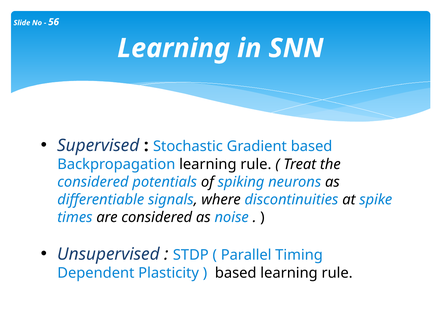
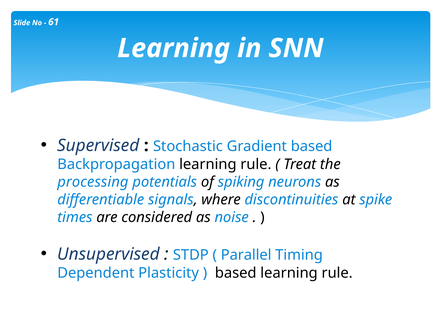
56: 56 -> 61
considered at (93, 182): considered -> processing
